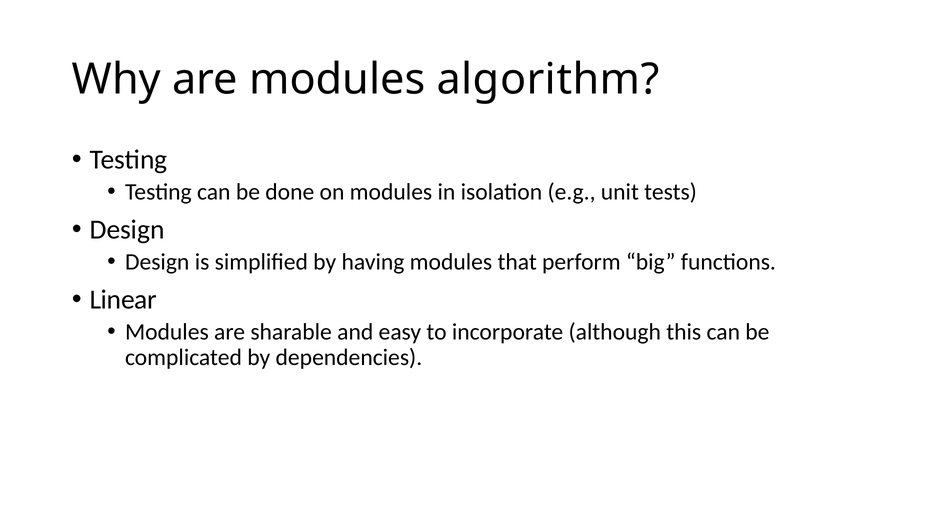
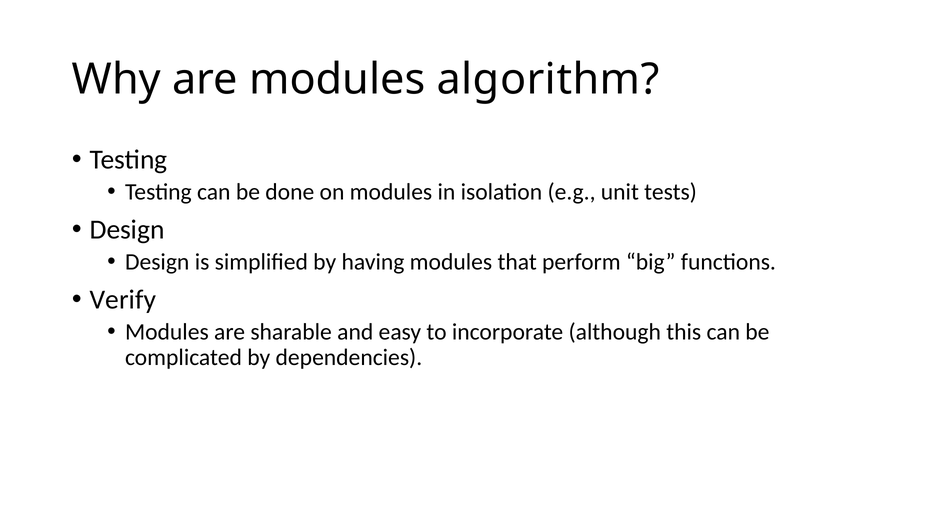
Linear: Linear -> Verify
